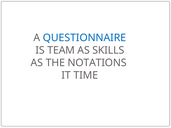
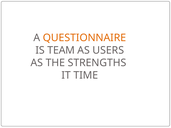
QUESTIONNAIRE colour: blue -> orange
SKILLS: SKILLS -> USERS
NOTATIONS: NOTATIONS -> STRENGTHS
